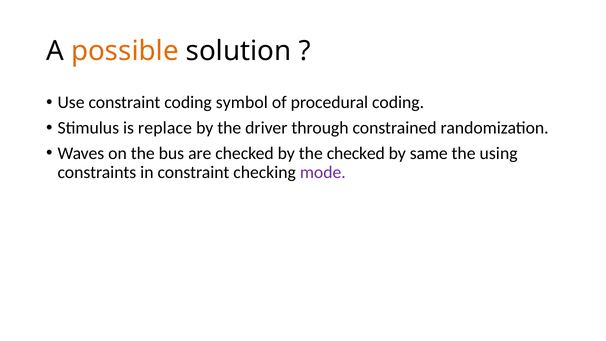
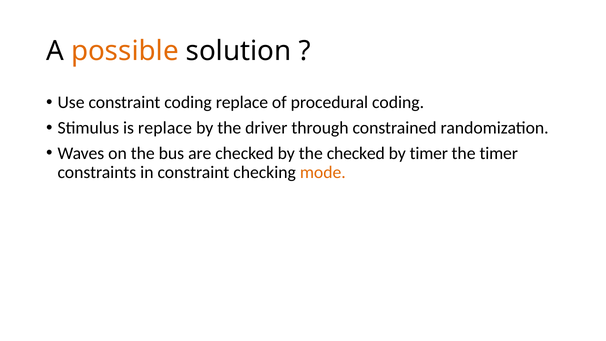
coding symbol: symbol -> replace
by same: same -> timer
the using: using -> timer
mode colour: purple -> orange
